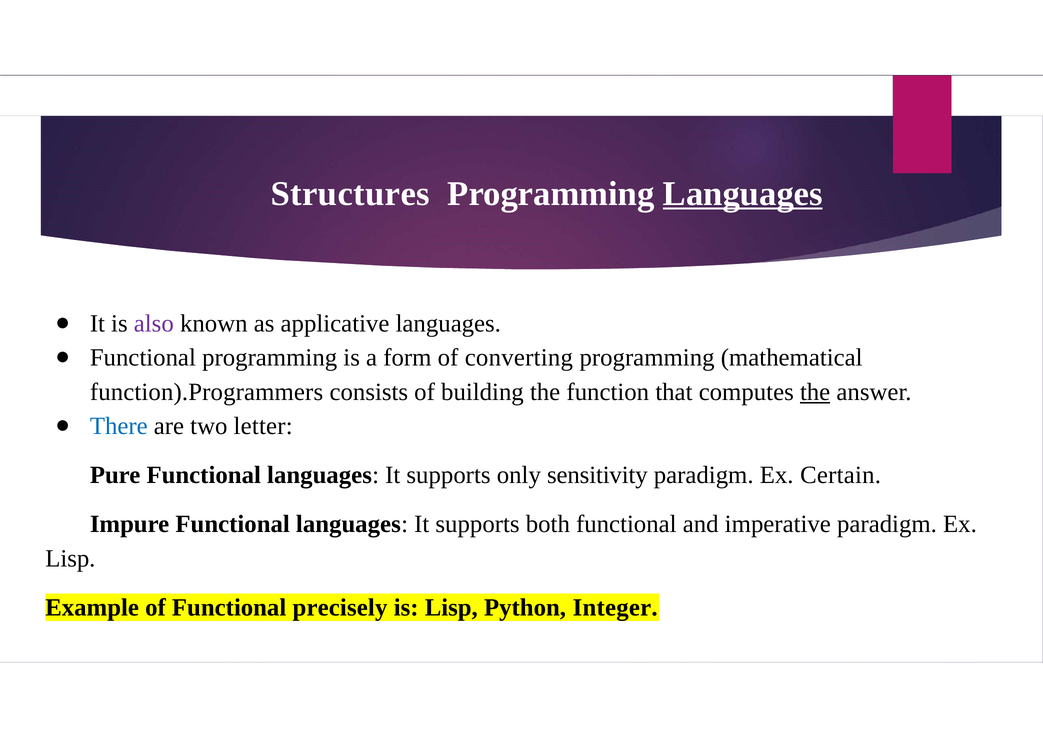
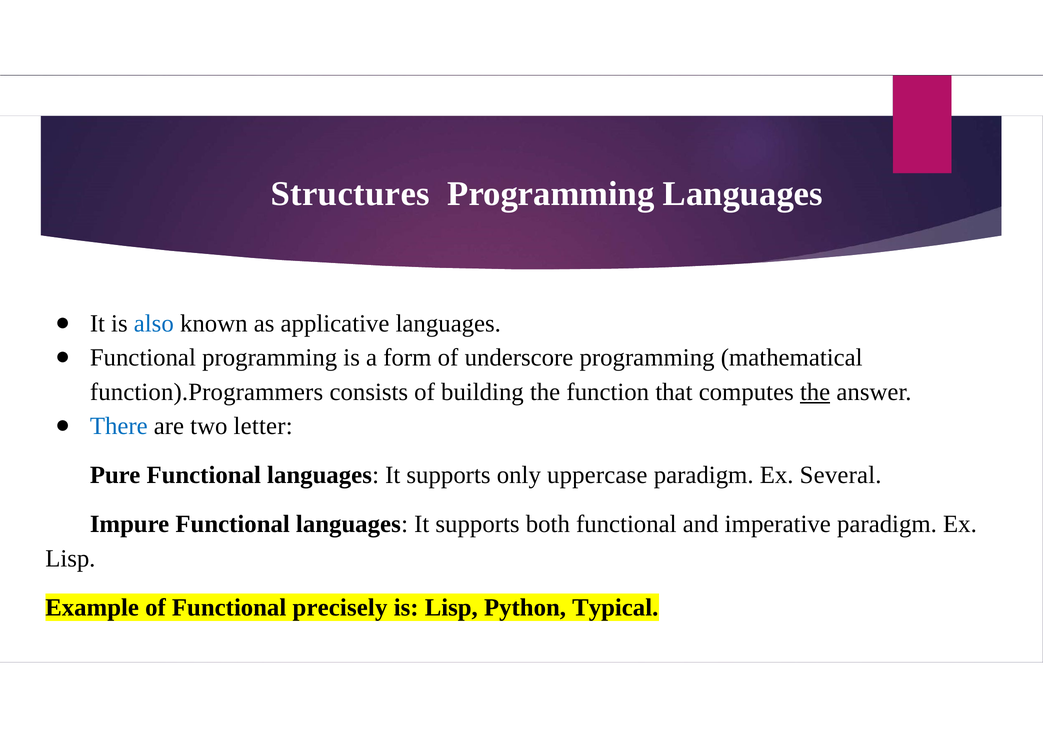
Languages at (743, 194) underline: present -> none
also colour: purple -> blue
converting: converting -> underscore
sensitivity: sensitivity -> uppercase
Certain: Certain -> Several
Integer: Integer -> Typical
